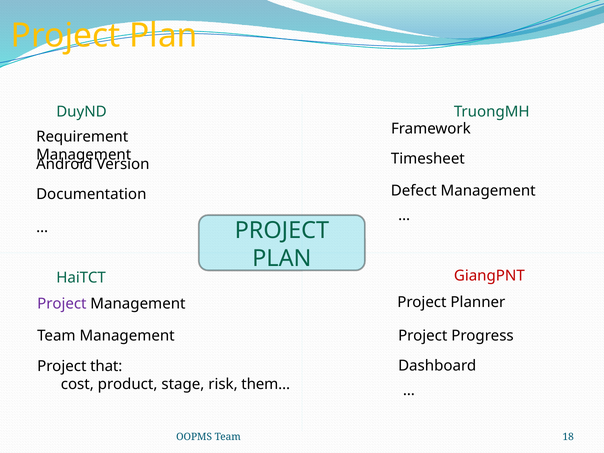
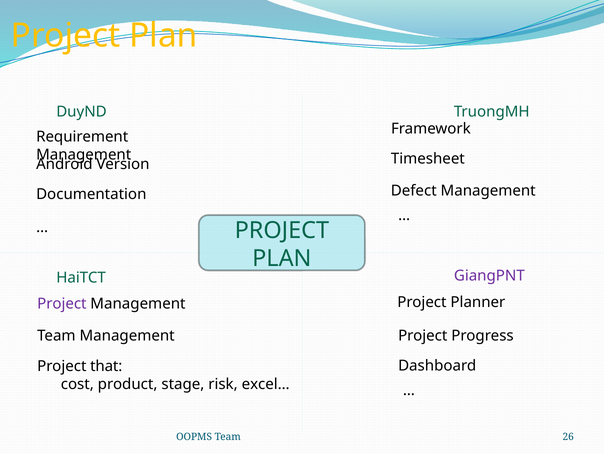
GiangPNT colour: red -> purple
them…: them… -> excel…
18: 18 -> 26
